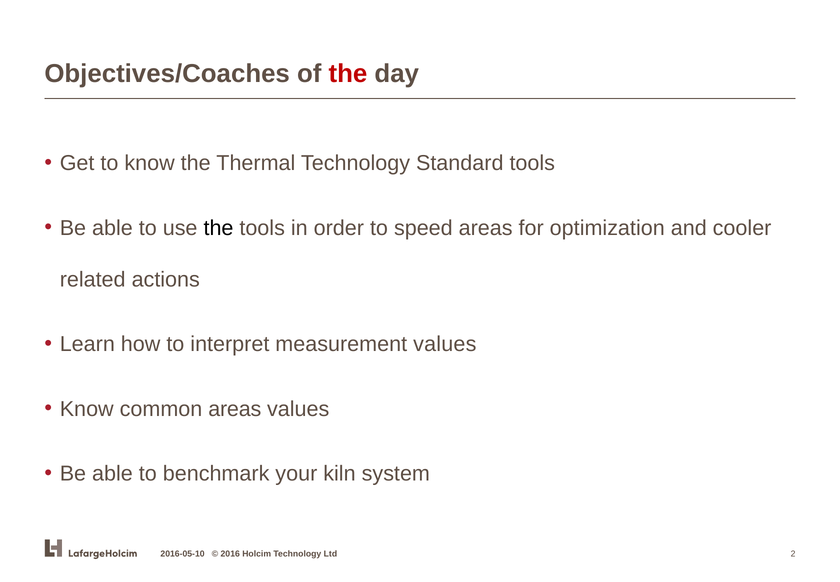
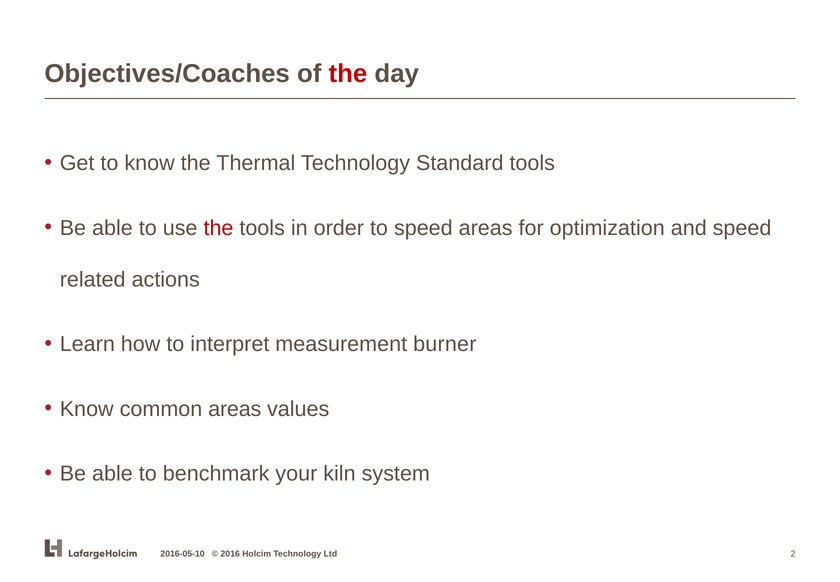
the at (219, 228) colour: black -> red
and cooler: cooler -> speed
measurement values: values -> burner
